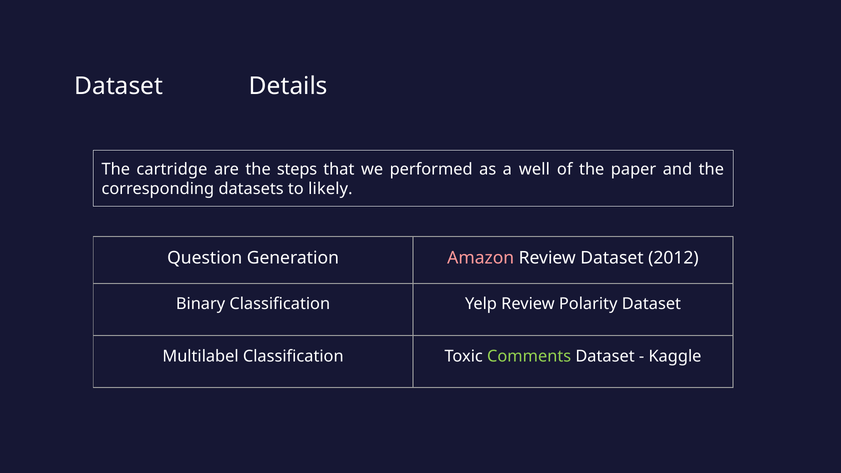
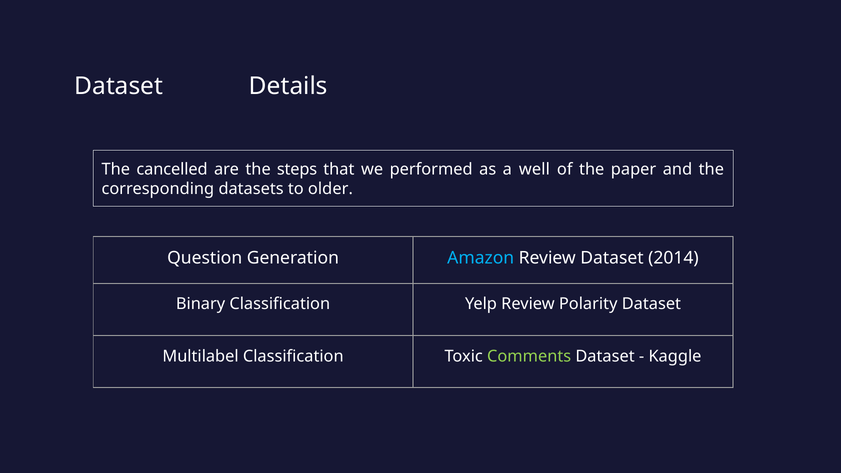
cartridge: cartridge -> cancelled
likely: likely -> older
Amazon colour: pink -> light blue
2012: 2012 -> 2014
